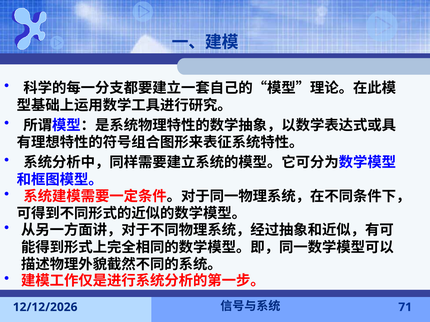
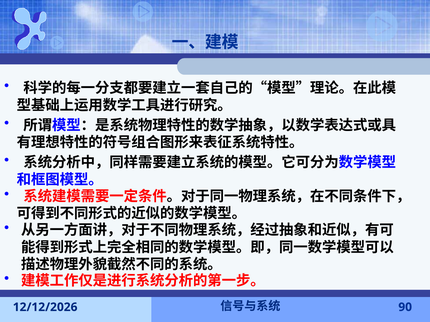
71: 71 -> 90
